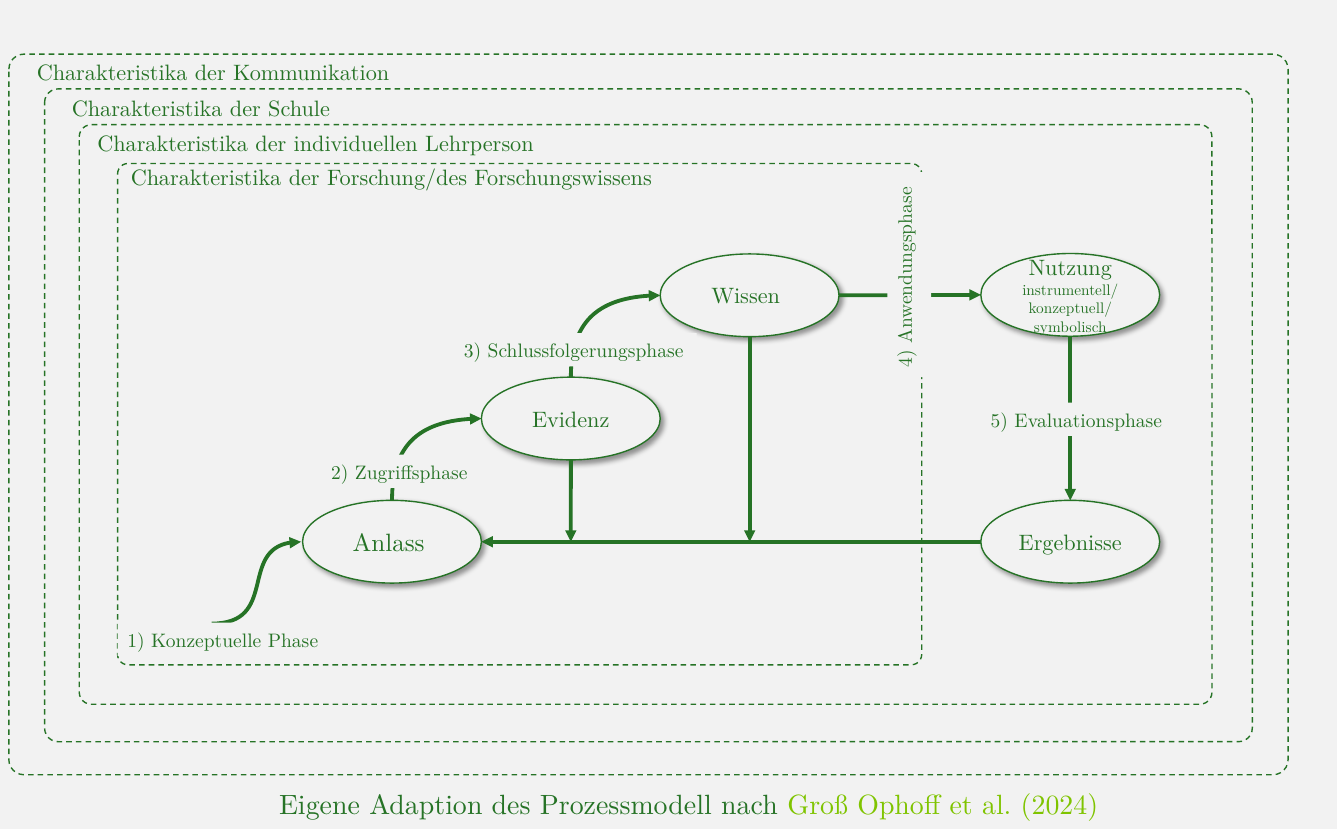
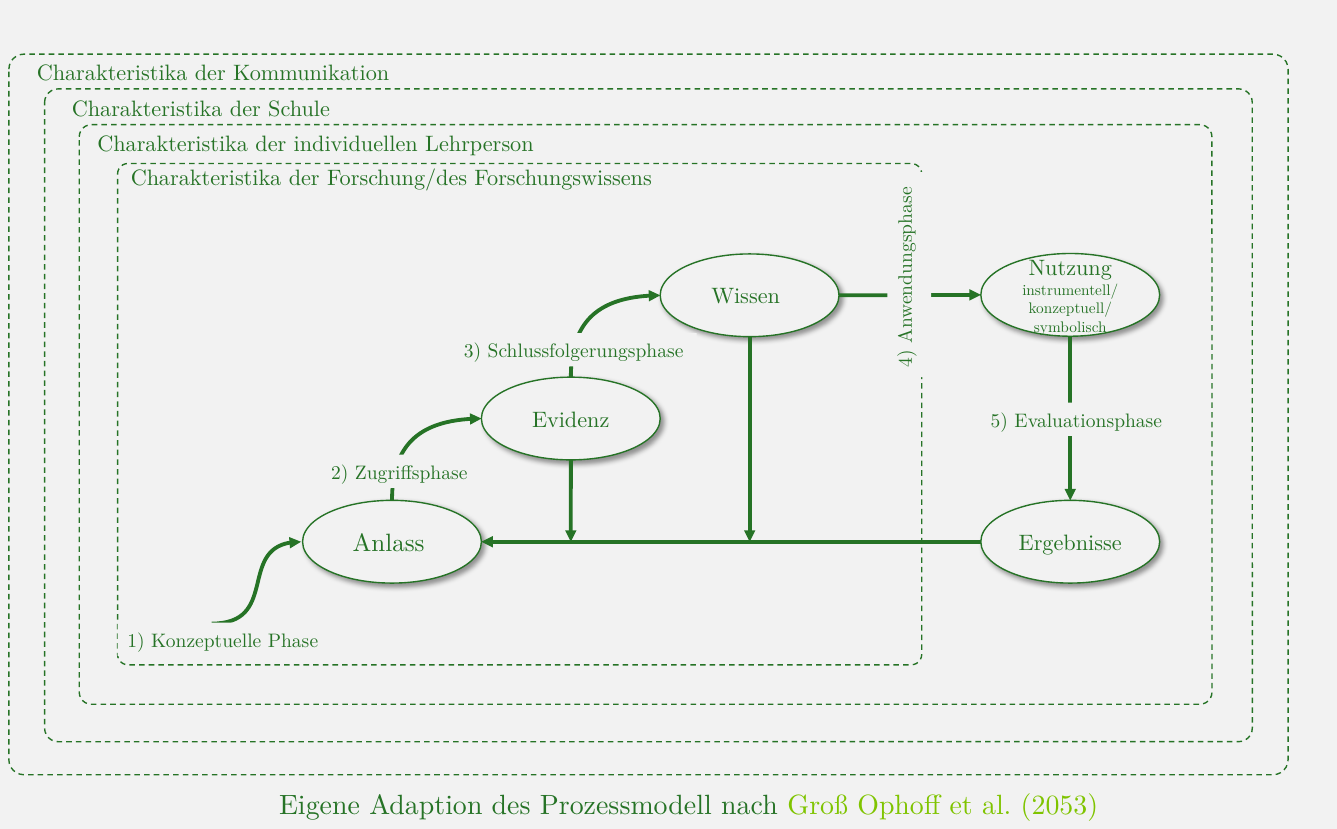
2024: 2024 -> 2053
